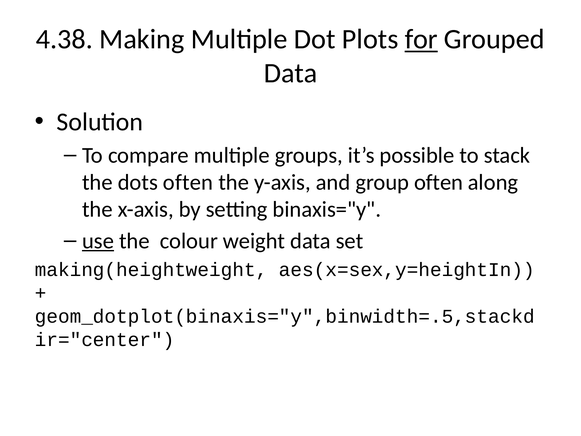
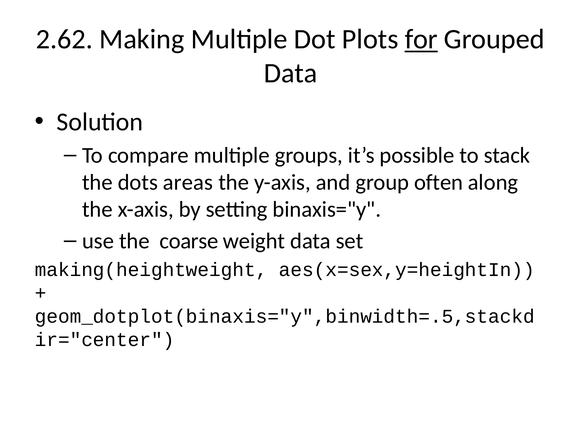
4.38: 4.38 -> 2.62
dots often: often -> areas
use underline: present -> none
colour: colour -> coarse
